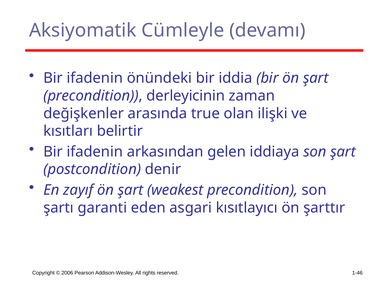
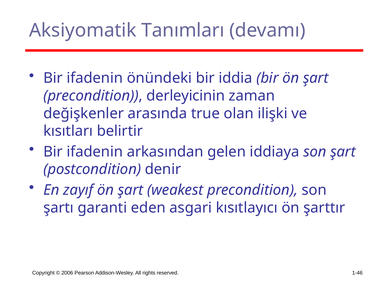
Cümleyle: Cümleyle -> Tanımları
